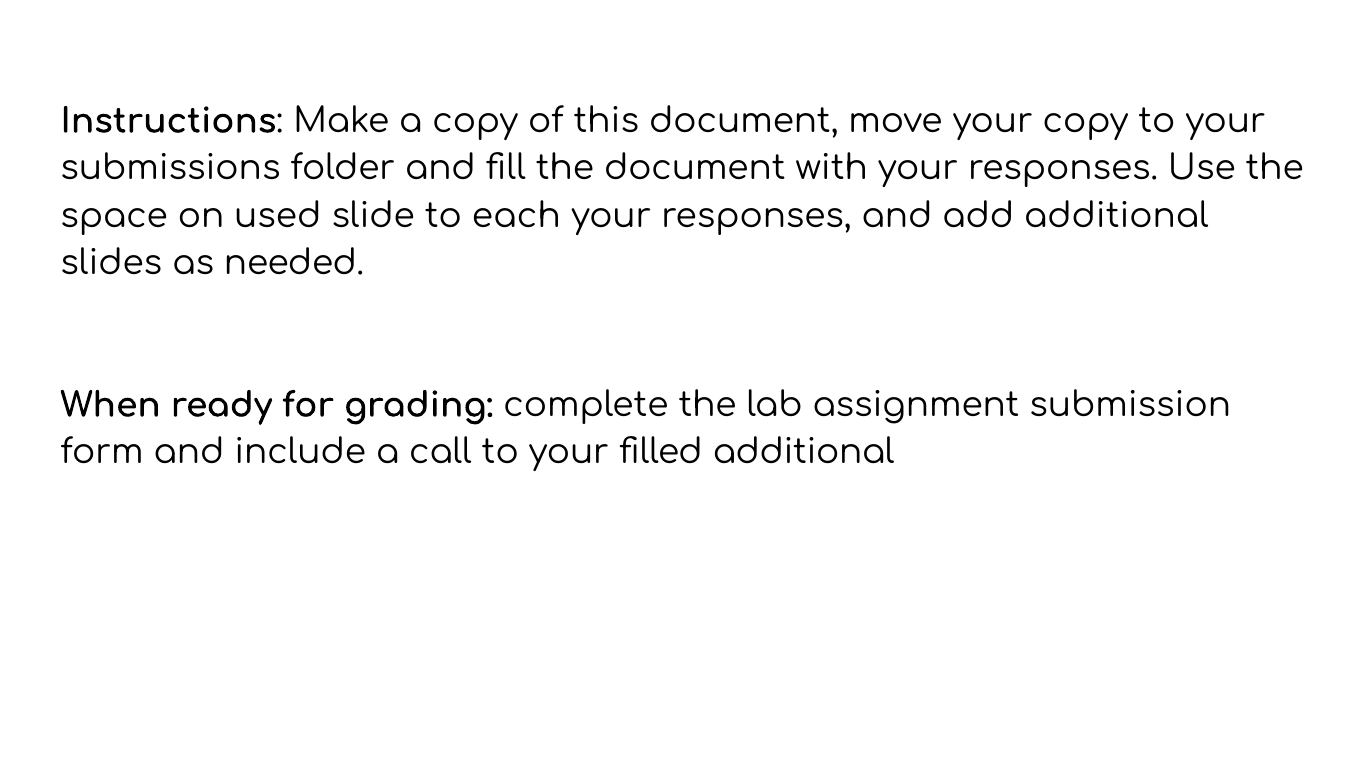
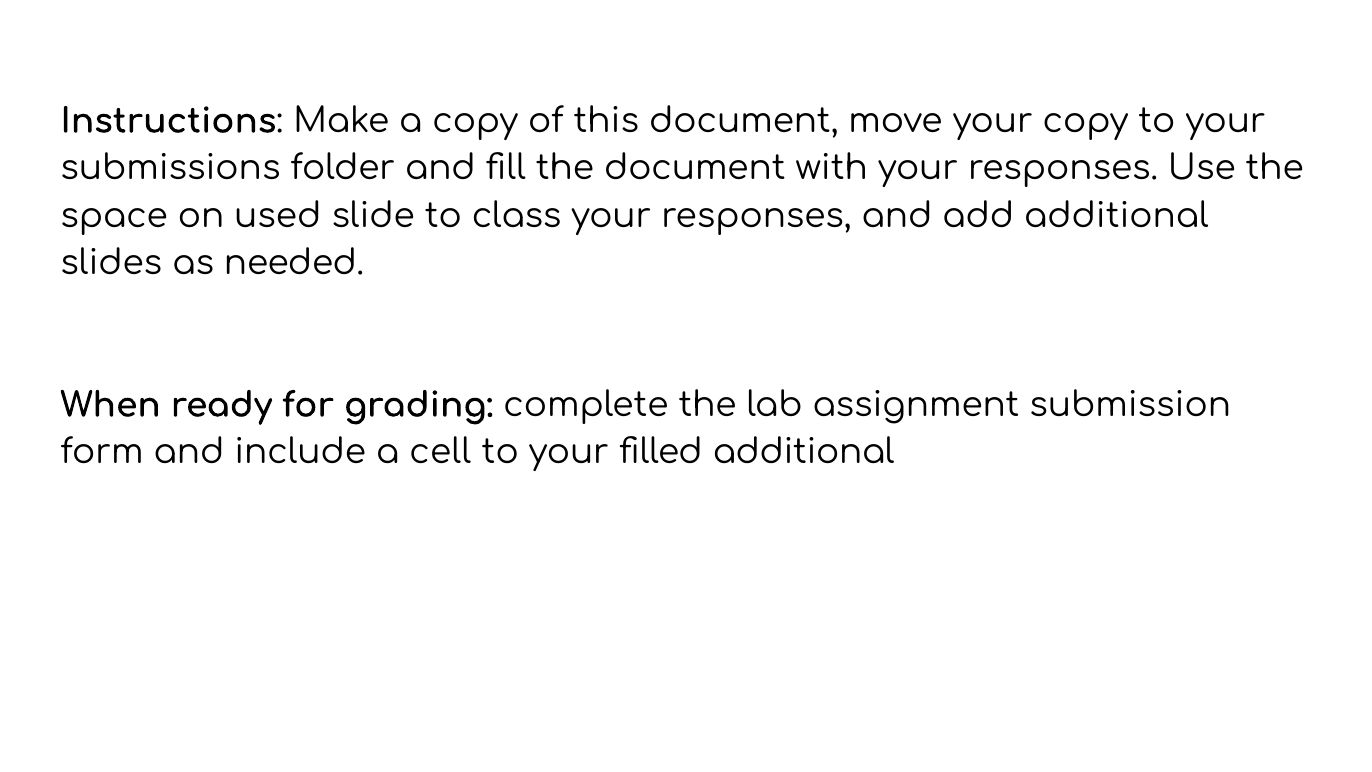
each: each -> class
call: call -> cell
